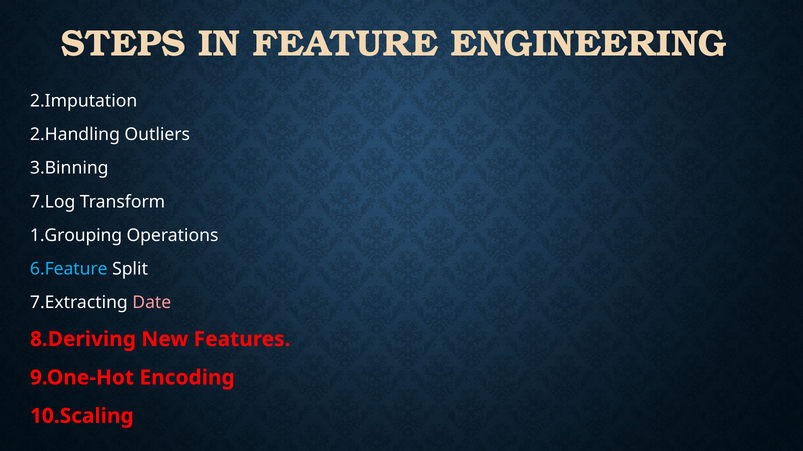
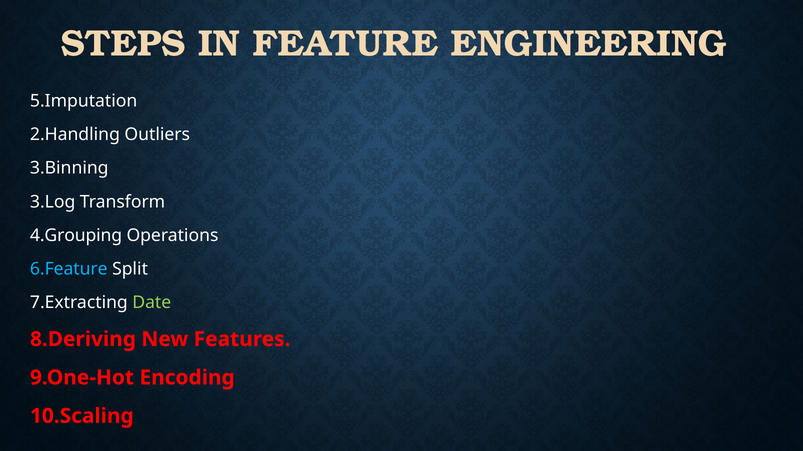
2.Imputation: 2.Imputation -> 5.Imputation
7.Log: 7.Log -> 3.Log
1.Grouping: 1.Grouping -> 4.Grouping
Date colour: pink -> light green
